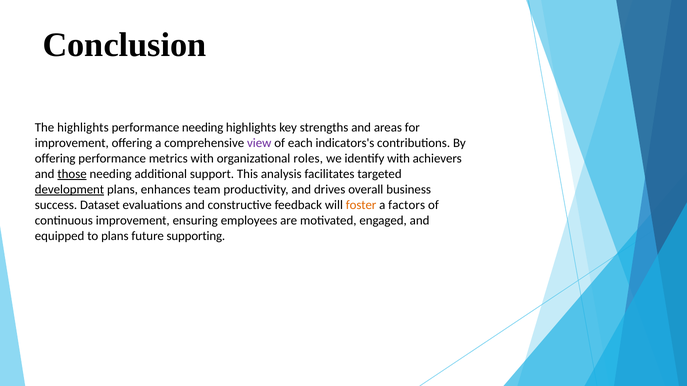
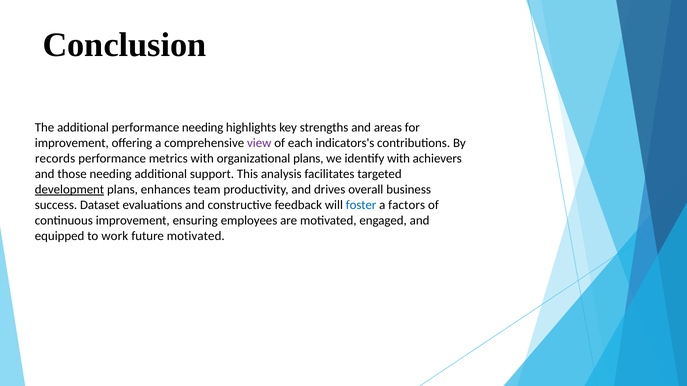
The highlights: highlights -> additional
offering at (55, 159): offering -> records
organizational roles: roles -> plans
those underline: present -> none
foster colour: orange -> blue
to plans: plans -> work
future supporting: supporting -> motivated
